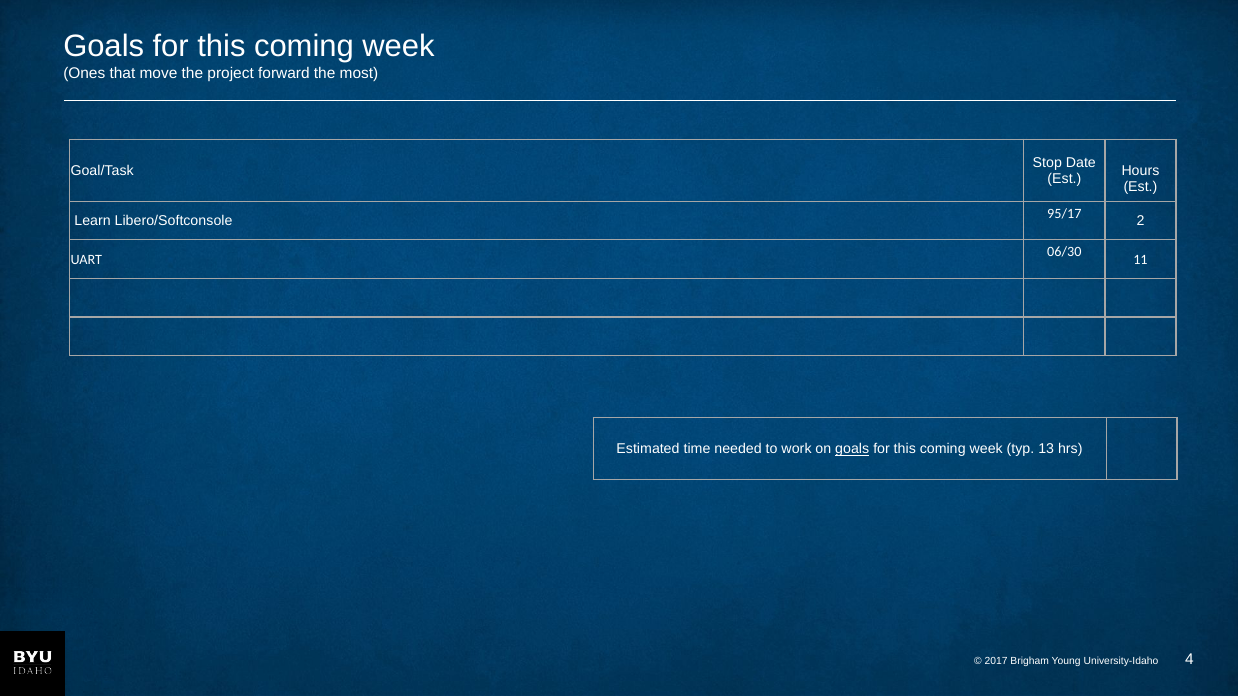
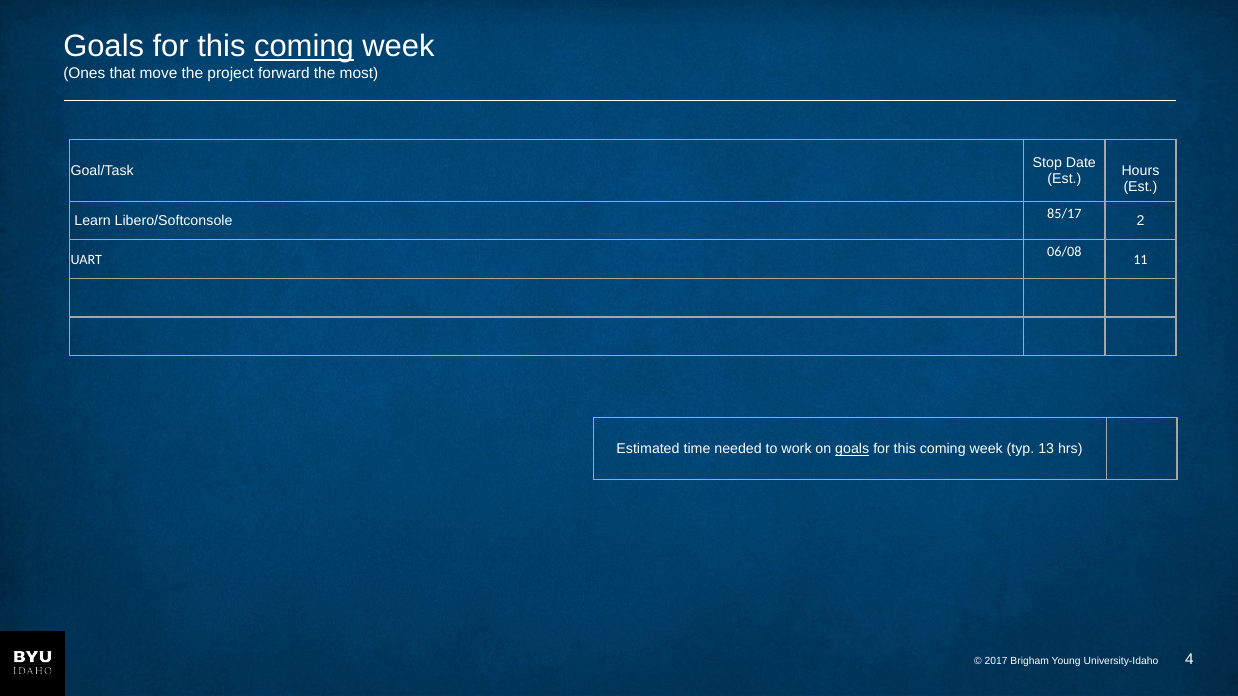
coming at (304, 47) underline: none -> present
95/17: 95/17 -> 85/17
06/30: 06/30 -> 06/08
